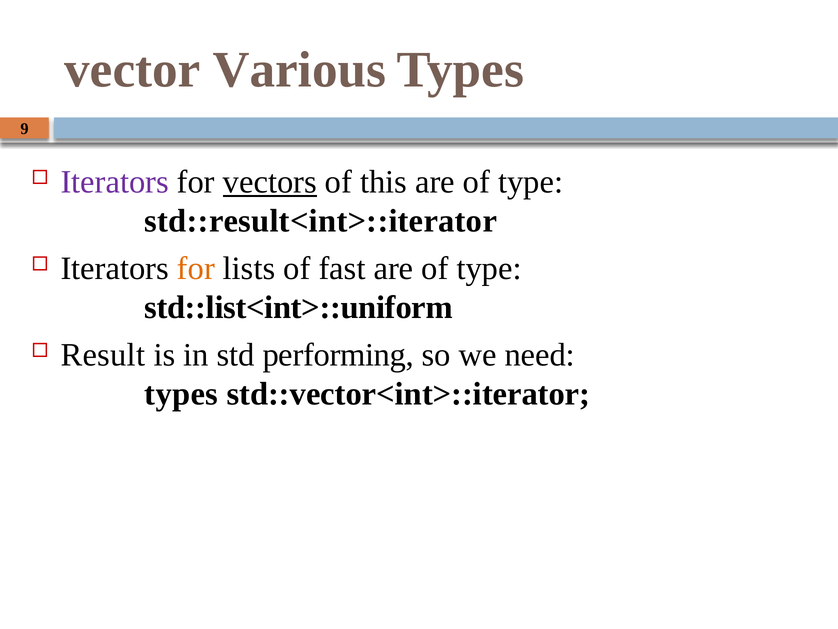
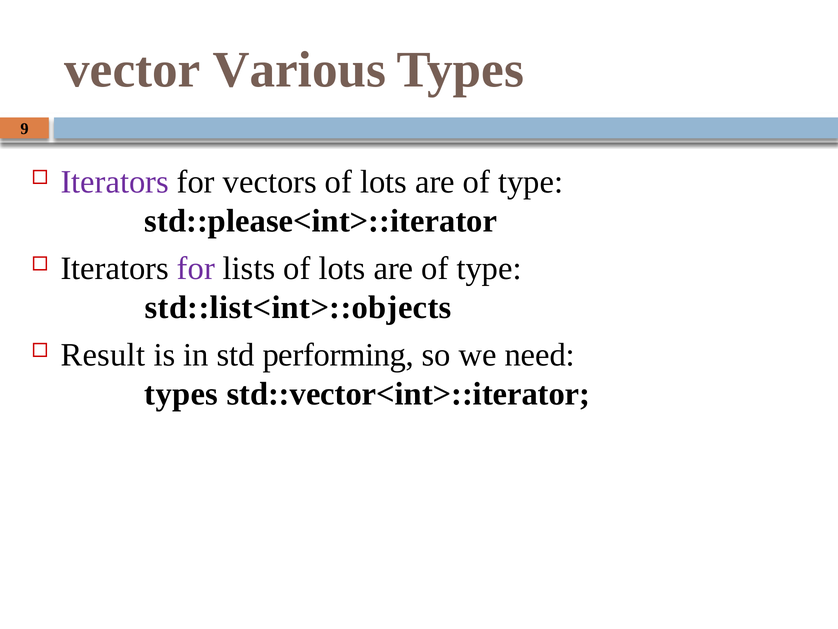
vectors underline: present -> none
this at (384, 182): this -> lots
std::result<int>::iterator: std::result<int>::iterator -> std::please<int>::iterator
for at (196, 268) colour: orange -> purple
lists of fast: fast -> lots
std::list<int>::uniform: std::list<int>::uniform -> std::list<int>::objects
